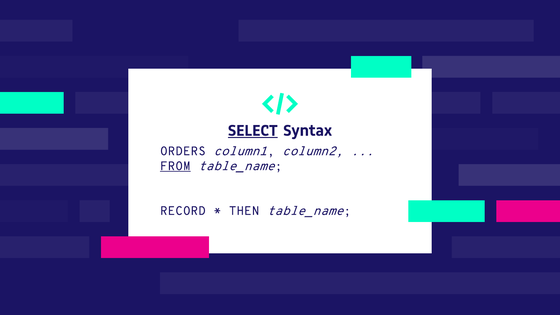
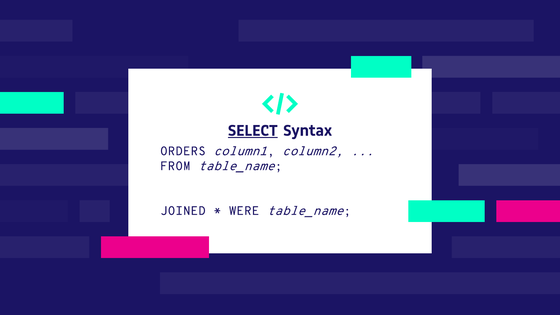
FROM underline: present -> none
RECORD: RECORD -> JOINED
THEN: THEN -> WERE
